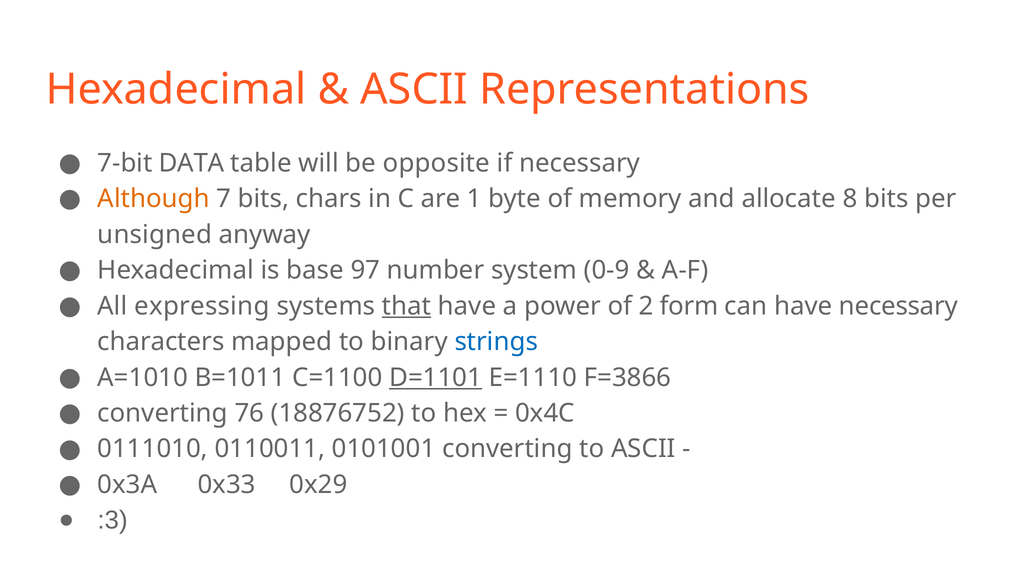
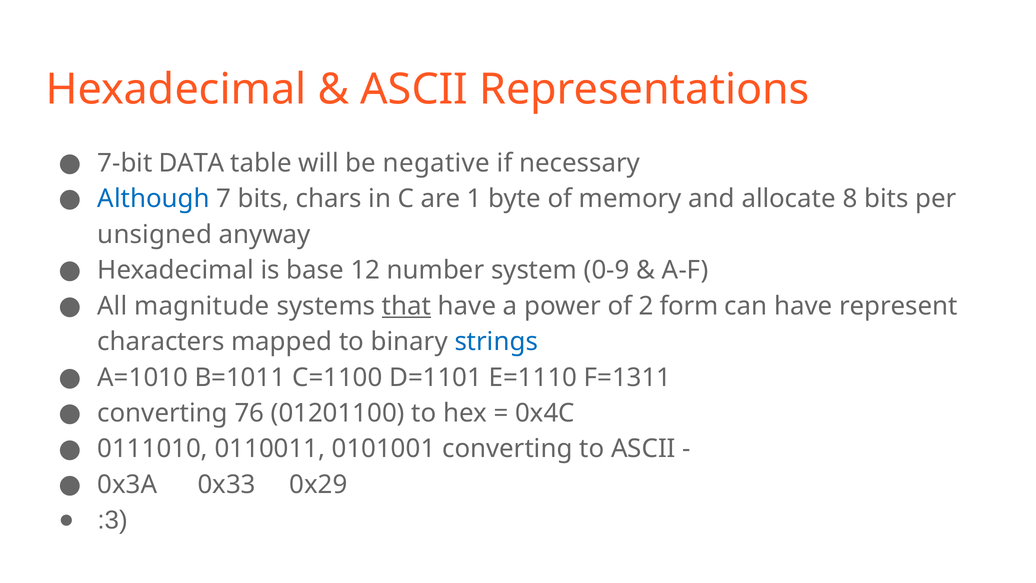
opposite: opposite -> negative
Although colour: orange -> blue
97: 97 -> 12
expressing: expressing -> magnitude
have necessary: necessary -> represent
D=1101 underline: present -> none
F=3866: F=3866 -> F=1311
18876752: 18876752 -> 01201100
